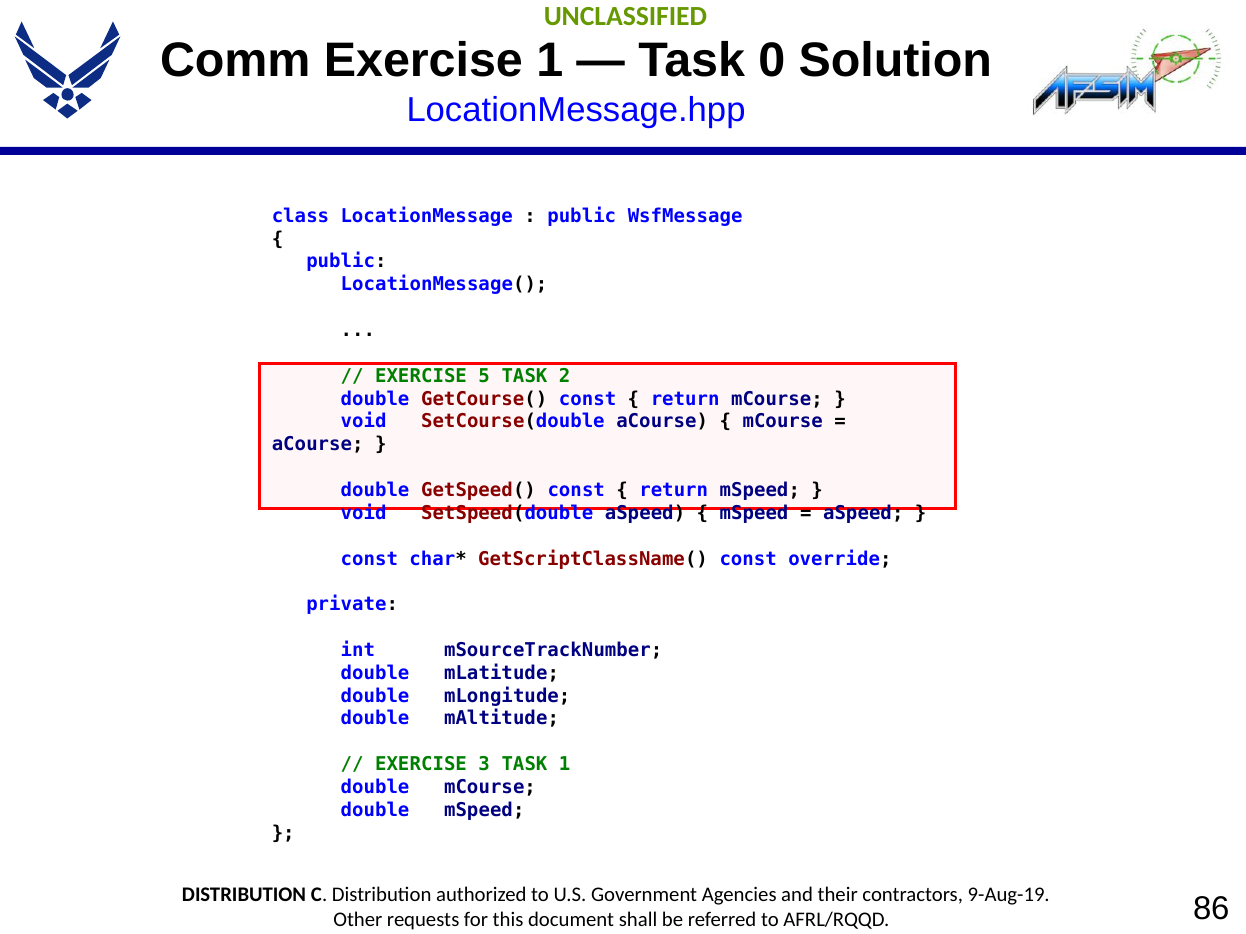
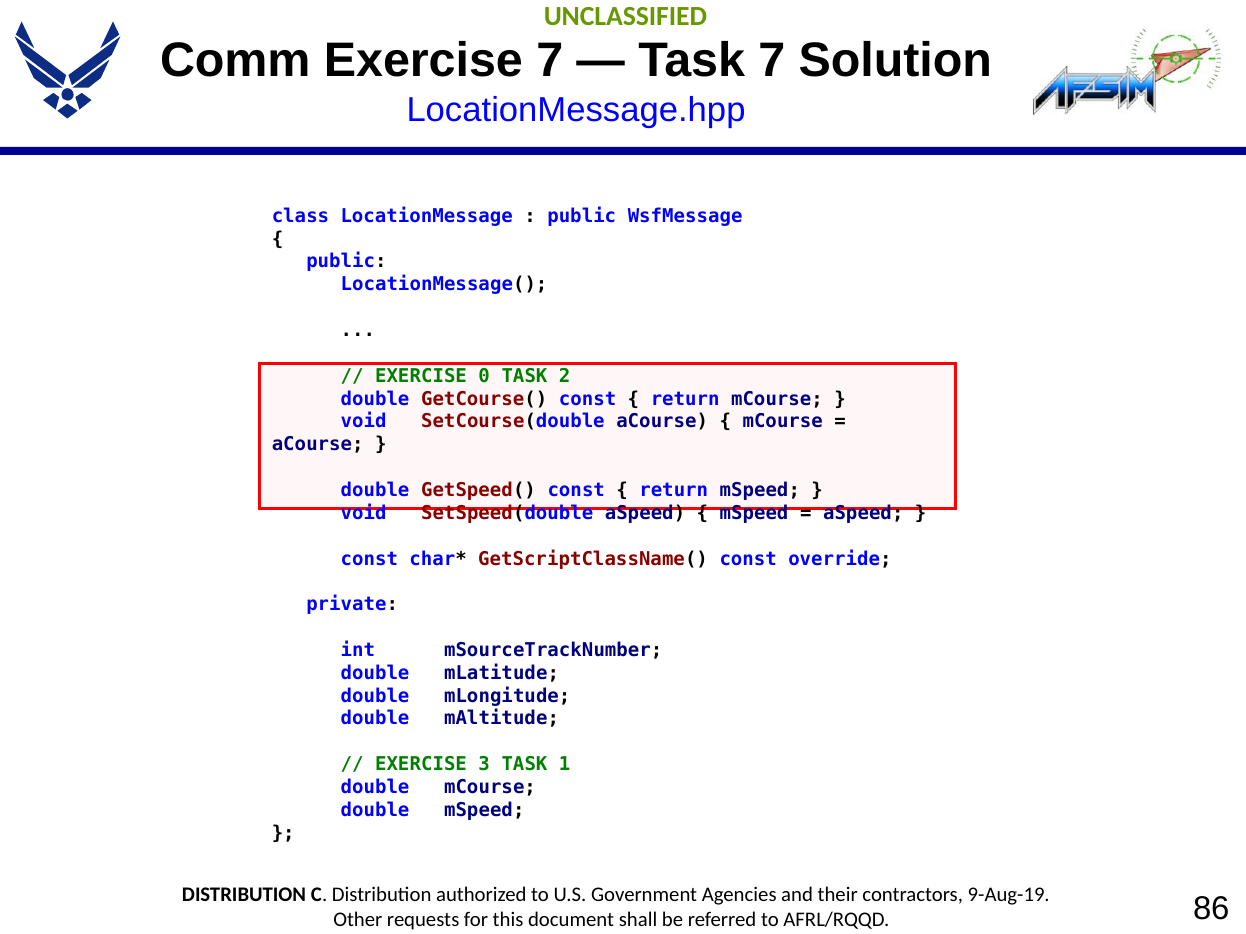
Exercise 1: 1 -> 7
Task 0: 0 -> 7
5: 5 -> 0
